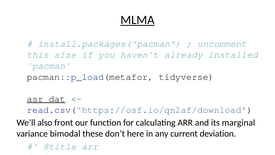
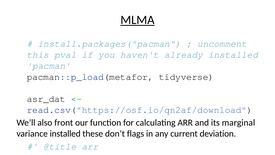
this size: size -> pval
asr_dat underline: present -> none
variance bimodal: bimodal -> installed
here: here -> flags
